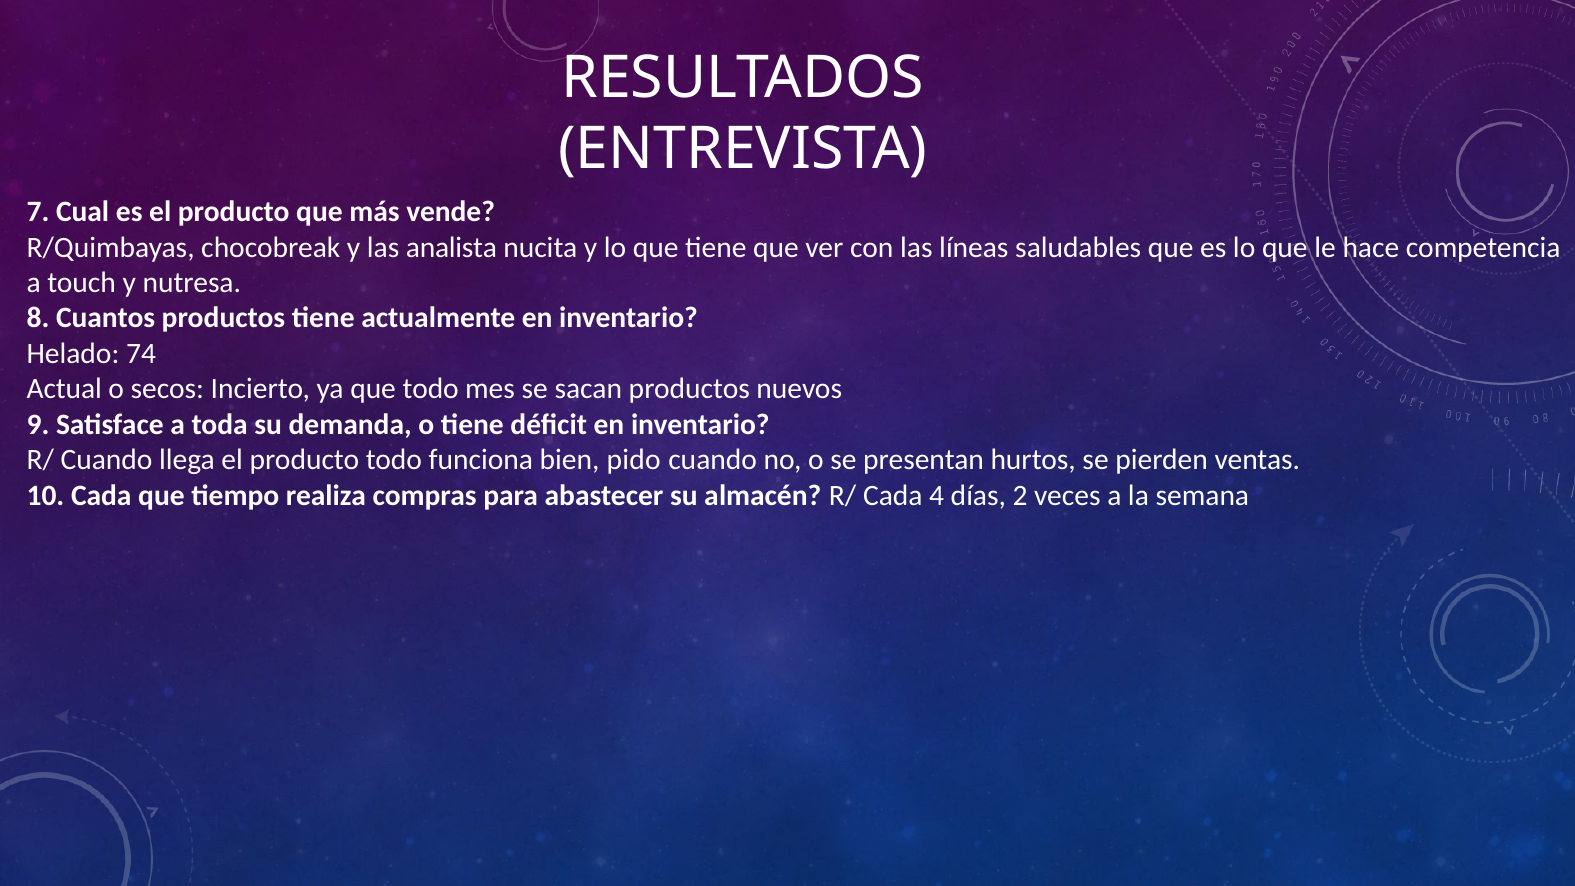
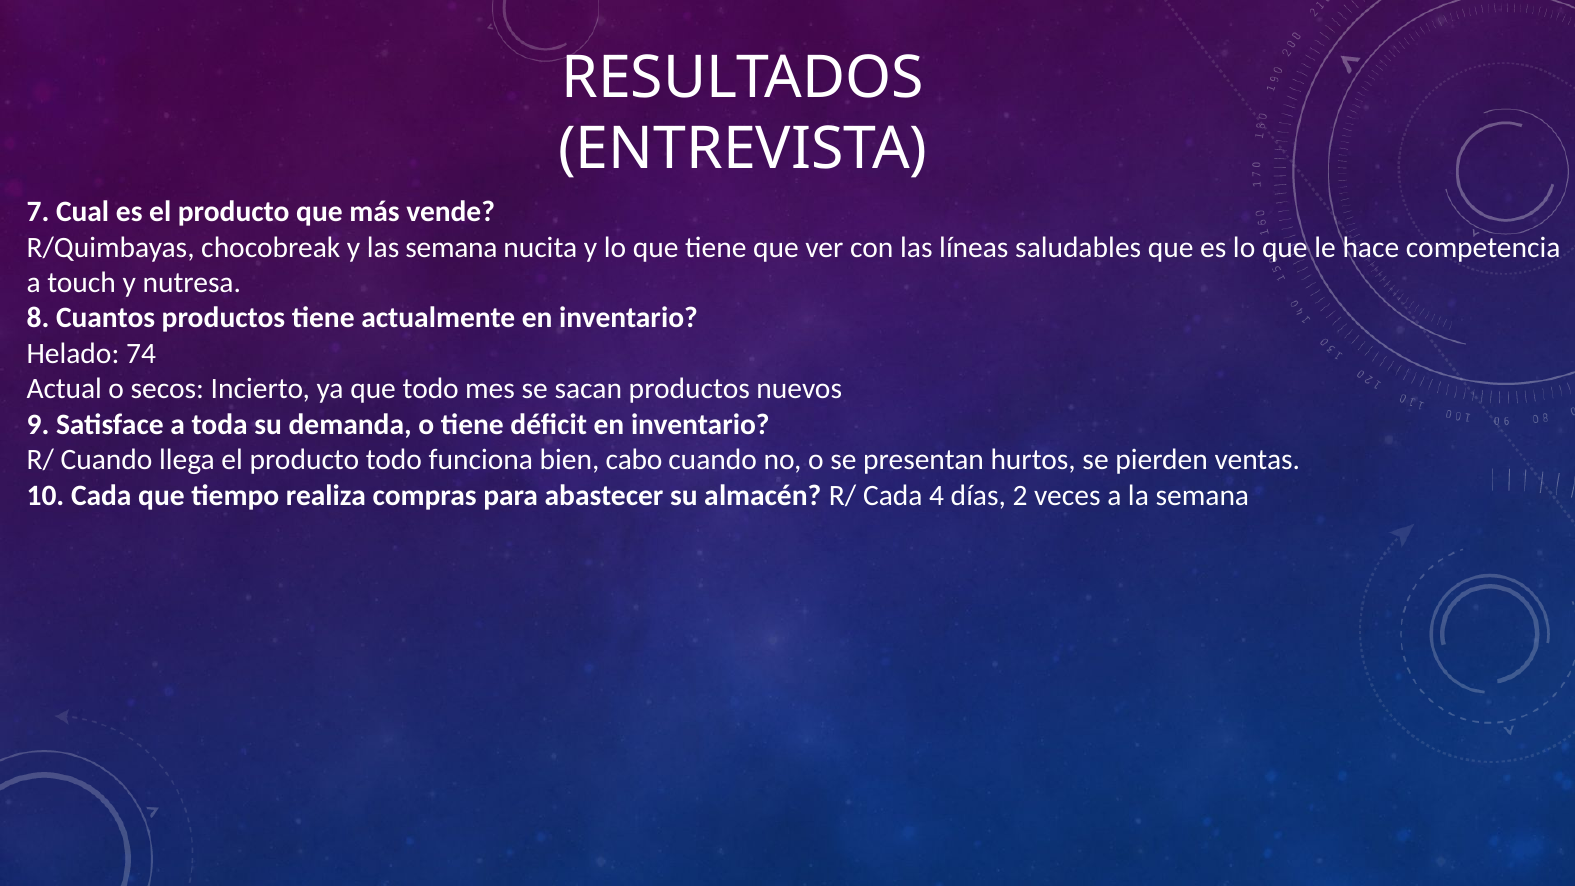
las analista: analista -> semana
pido: pido -> cabo
